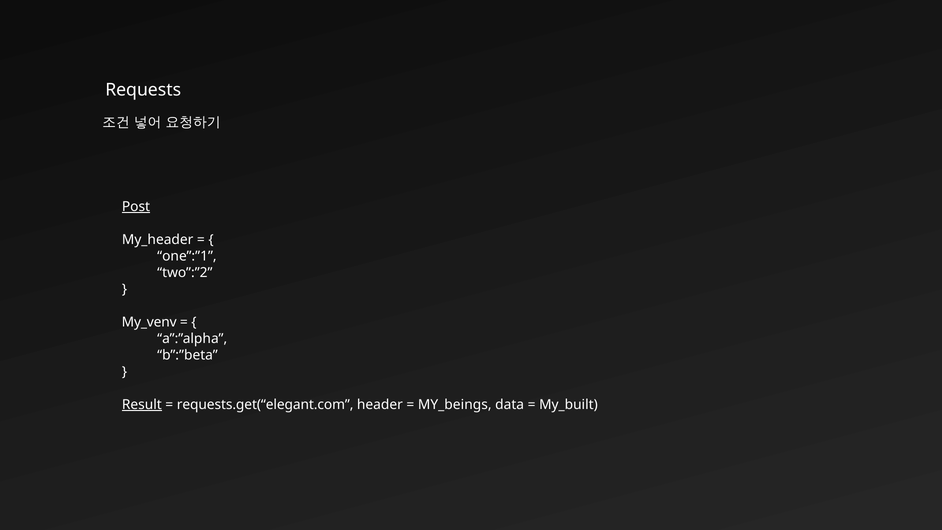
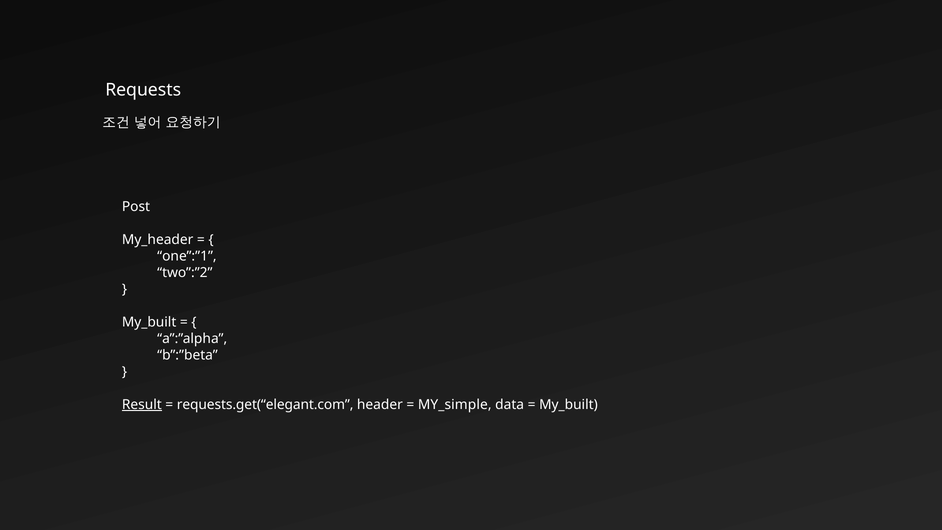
Post underline: present -> none
My_venv at (149, 322): My_venv -> My_built
MY_beings: MY_beings -> MY_simple
